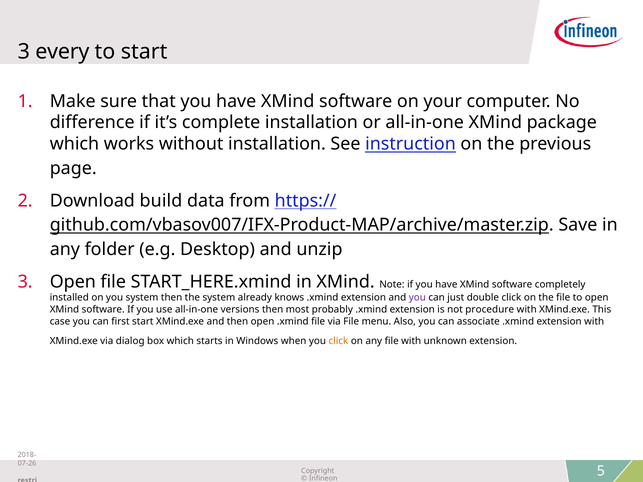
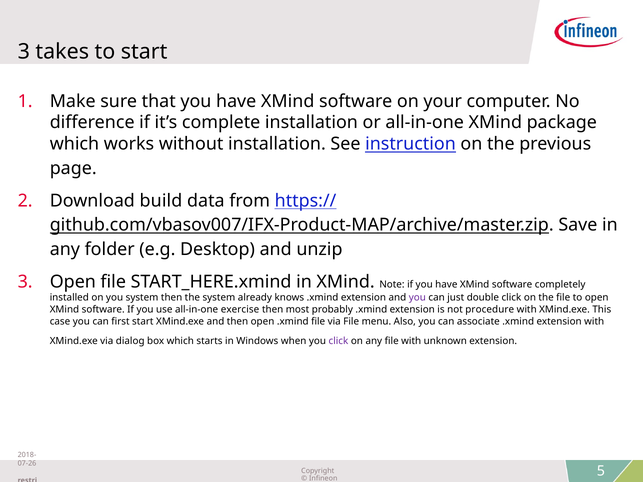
every: every -> takes
versions: versions -> exercise
click at (338, 341) colour: orange -> purple
